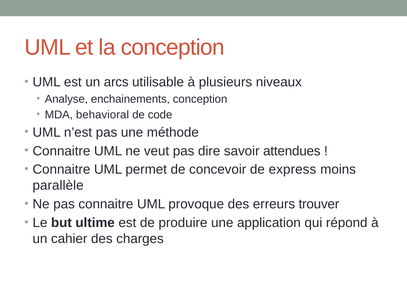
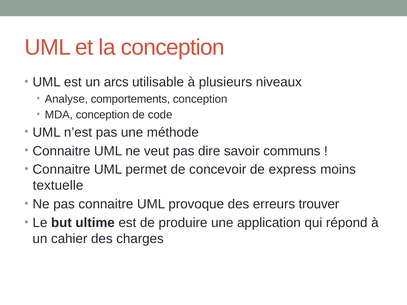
enchainements: enchainements -> comportements
MDA behavioral: behavioral -> conception
attendues: attendues -> communs
parallèle: parallèle -> textuelle
